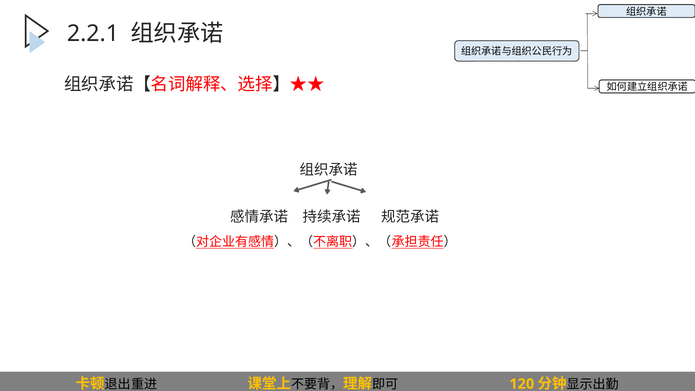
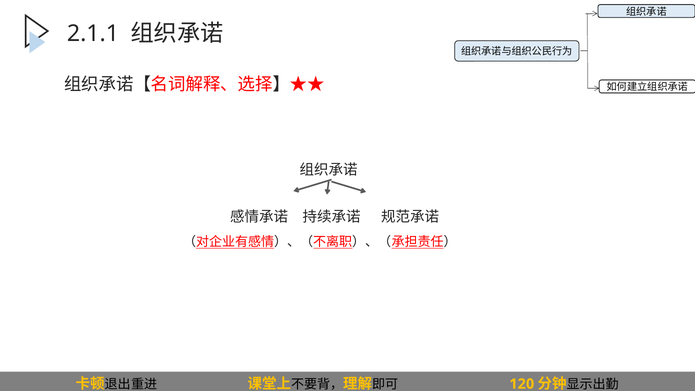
2.2.1: 2.2.1 -> 2.1.1
